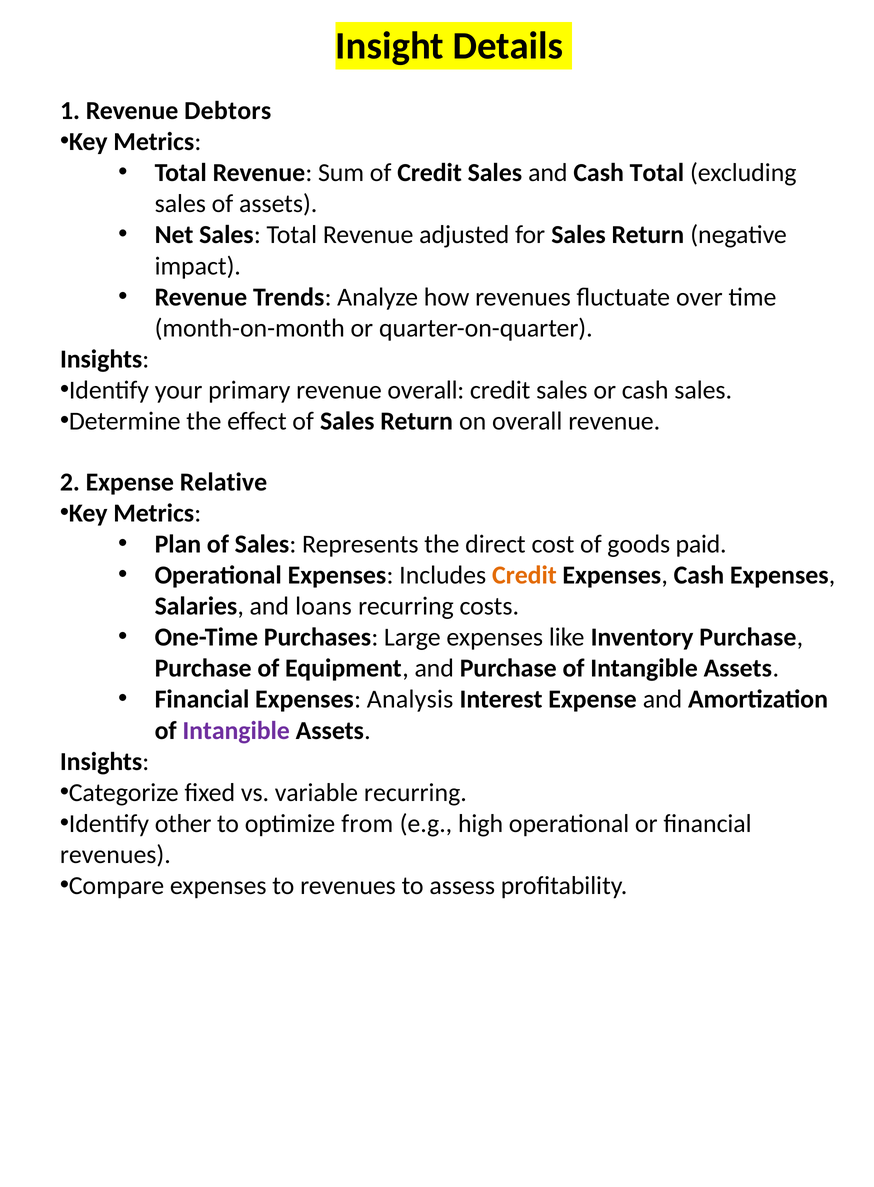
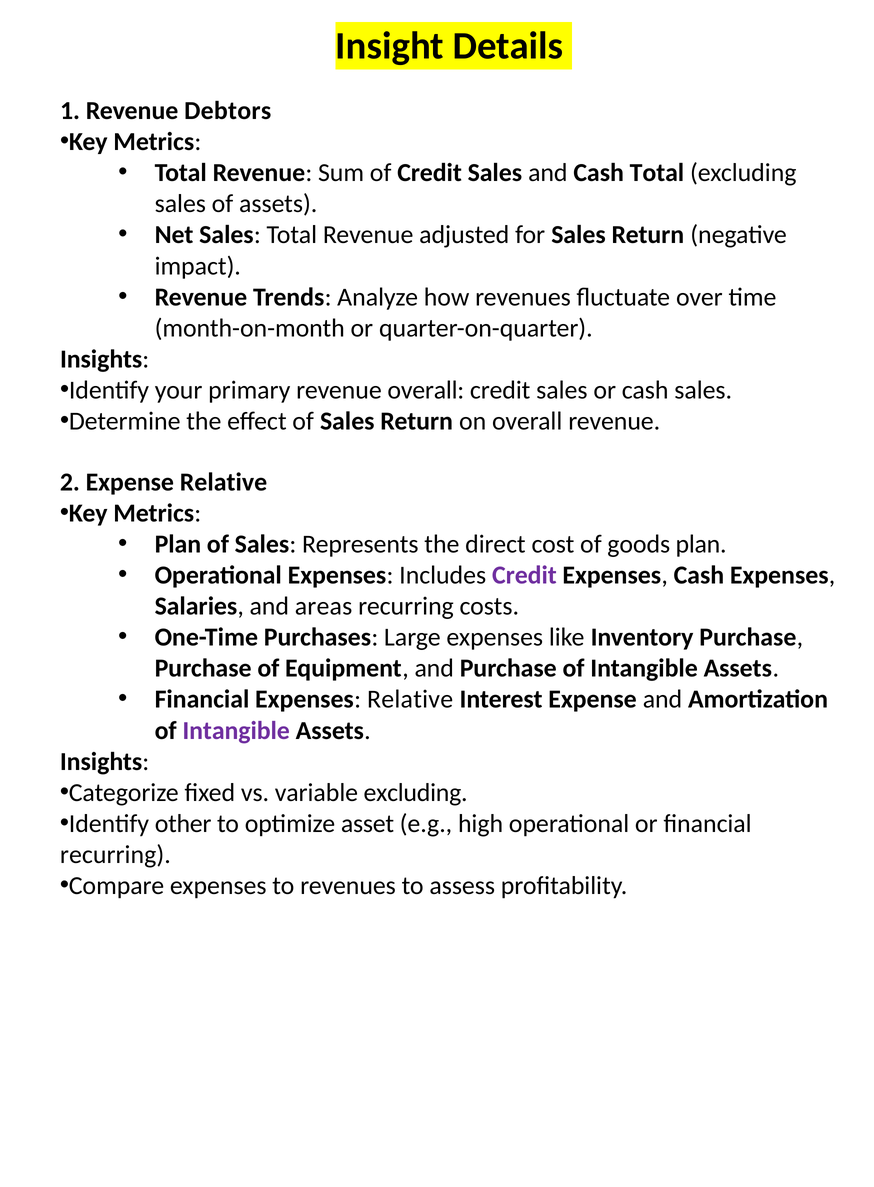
goods paid: paid -> plan
Credit at (524, 575) colour: orange -> purple
loans: loans -> areas
Expenses Analysis: Analysis -> Relative
variable recurring: recurring -> excluding
from: from -> asset
revenues at (115, 855): revenues -> recurring
